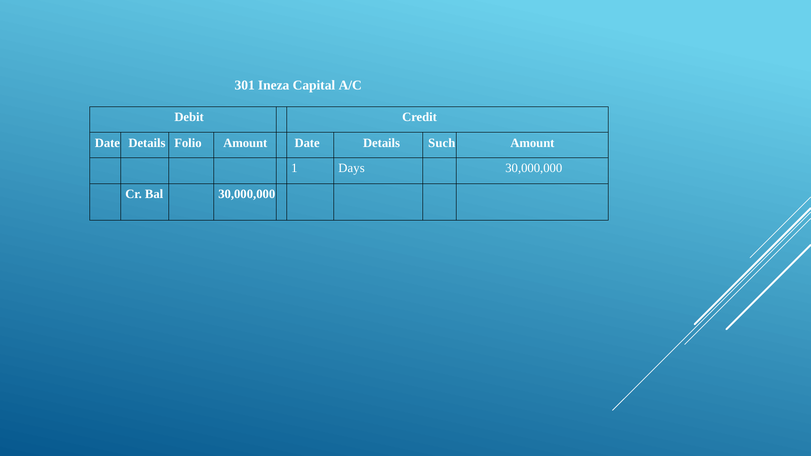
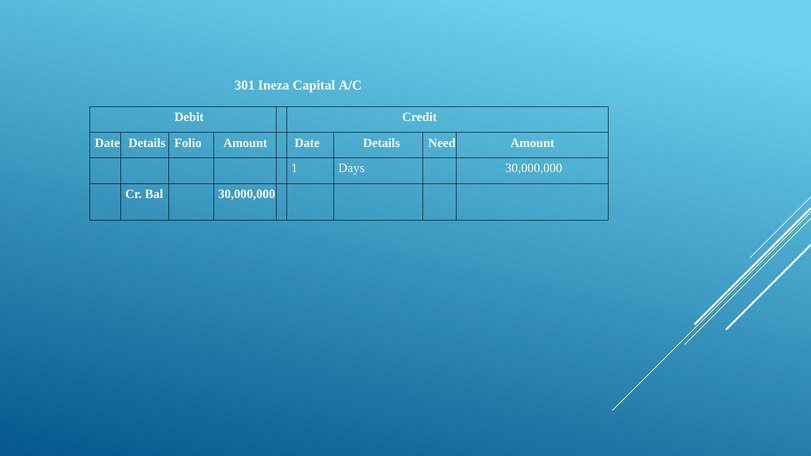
Such: Such -> Need
